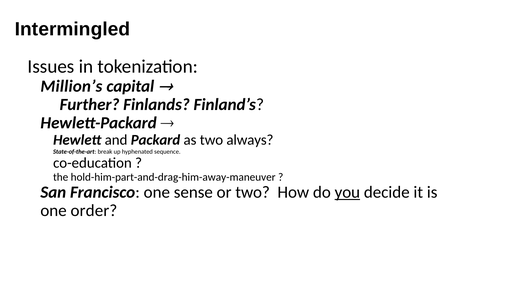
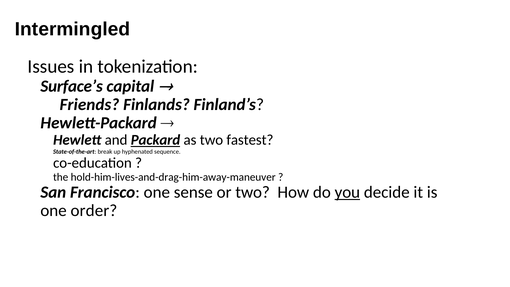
Million’s: Million’s -> Surface’s
Further: Further -> Friends
Packard underline: none -> present
always: always -> fastest
hold-him-part-and-drag-him-away-maneuver: hold-him-part-and-drag-him-away-maneuver -> hold-him-lives-and-drag-him-away-maneuver
